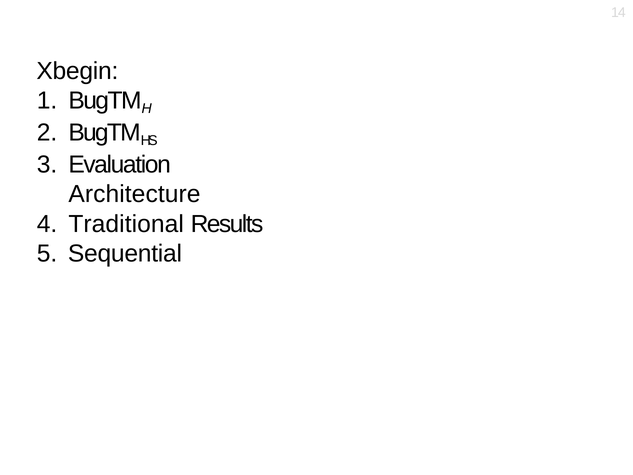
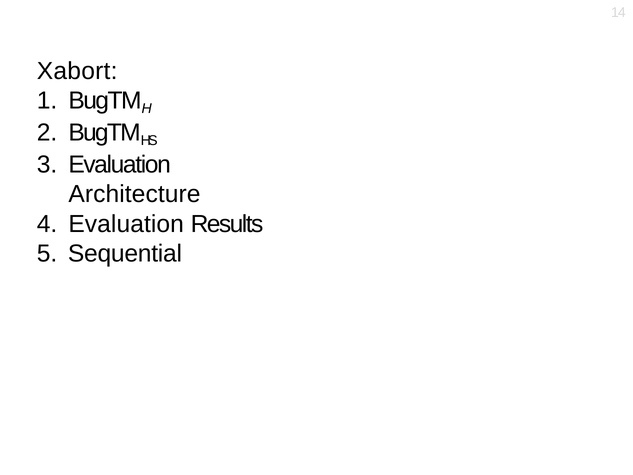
Xbegin: Xbegin -> Xabort
Traditional at (126, 224): Traditional -> Evaluation
